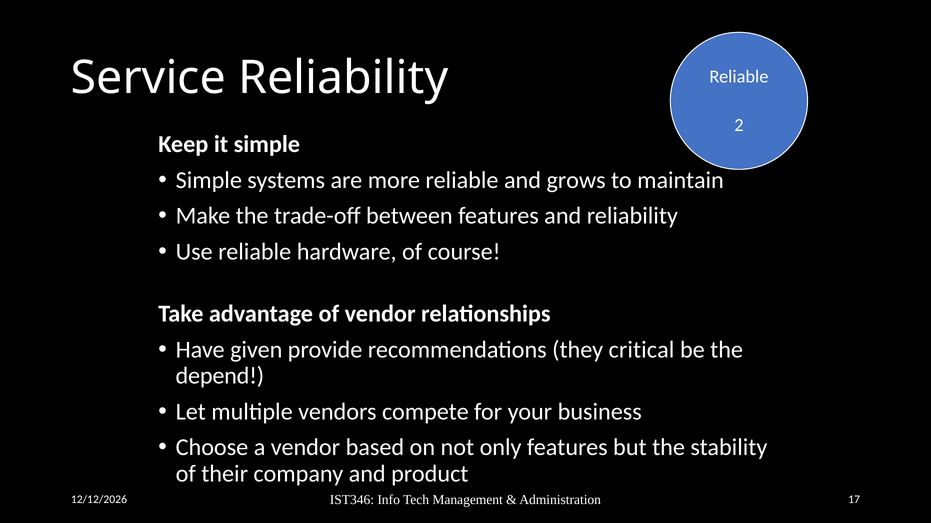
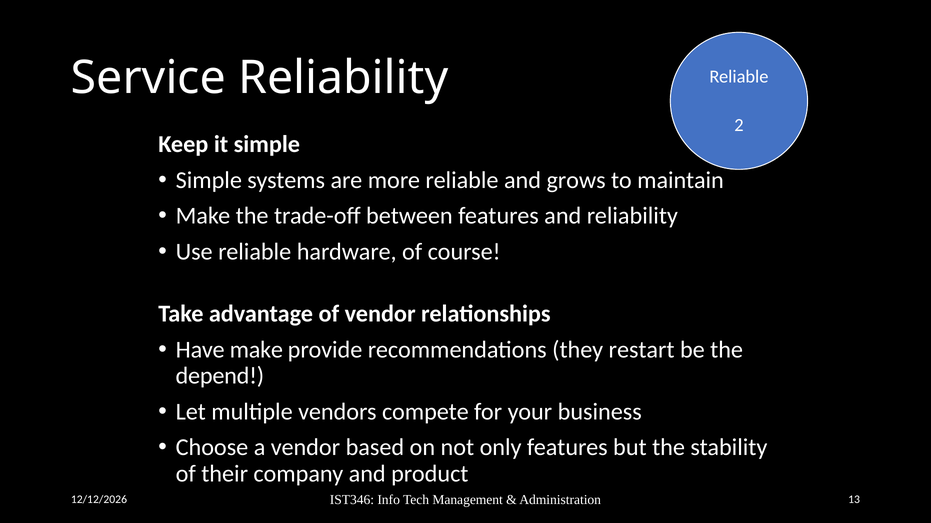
Have given: given -> make
critical: critical -> restart
17: 17 -> 13
